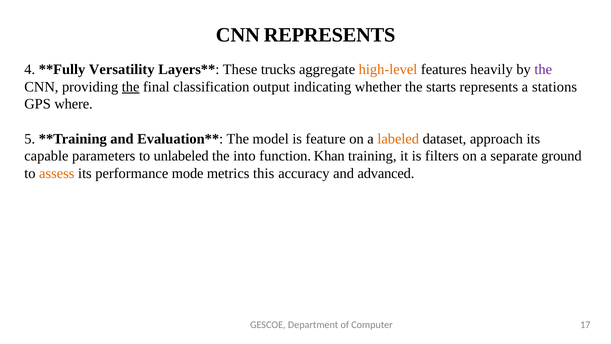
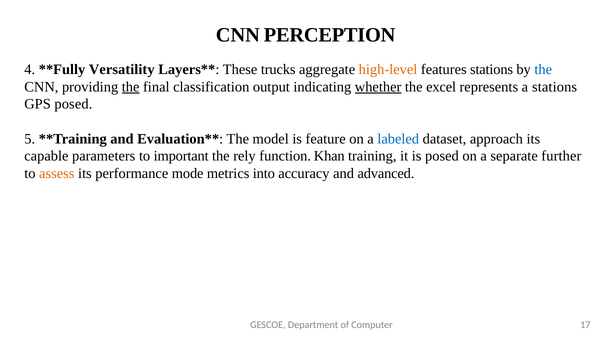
CNN REPRESENTS: REPRESENTS -> PERCEPTION
features heavily: heavily -> stations
the at (543, 69) colour: purple -> blue
whether underline: none -> present
starts: starts -> excel
GPS where: where -> posed
labeled colour: orange -> blue
unlabeled: unlabeled -> important
into: into -> rely
is filters: filters -> posed
ground: ground -> further
this: this -> into
